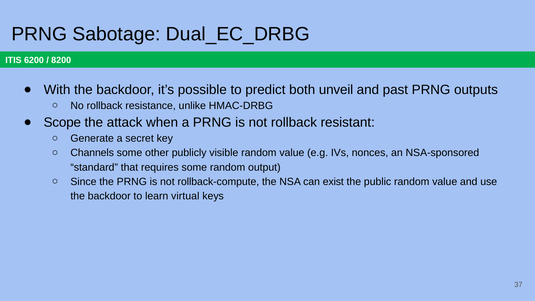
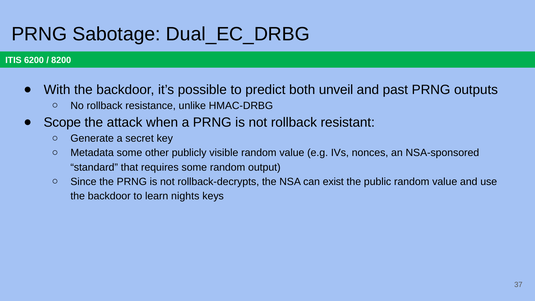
Channels: Channels -> Metadata
rollback-compute: rollback-compute -> rollback-decrypts
virtual: virtual -> nights
